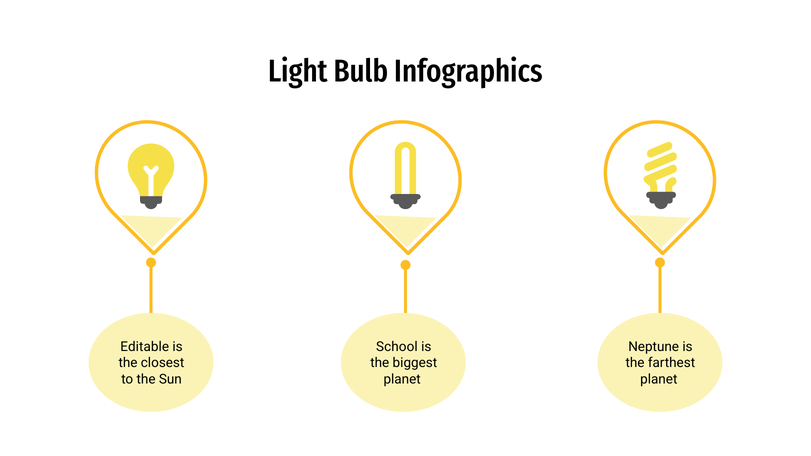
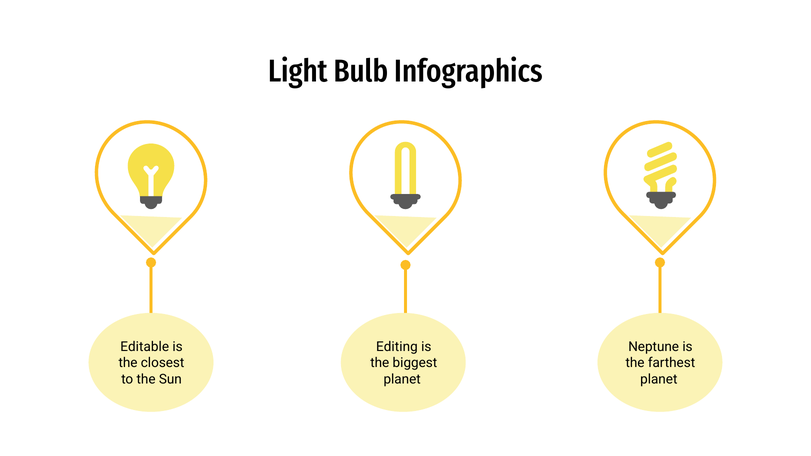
School: School -> Editing
